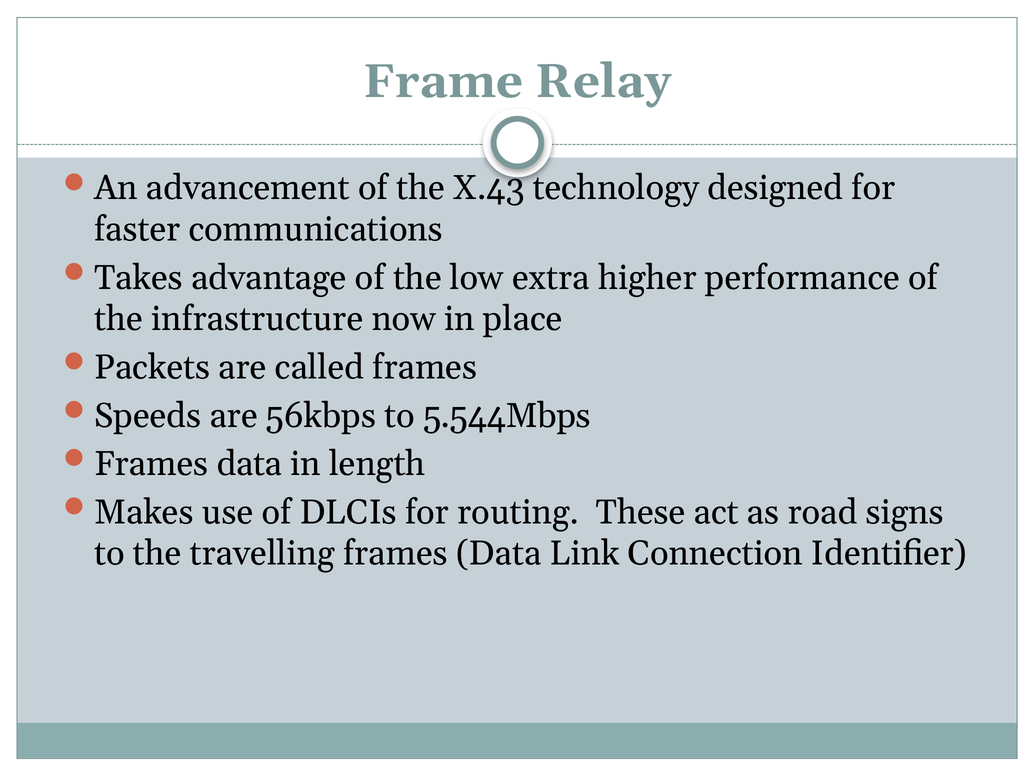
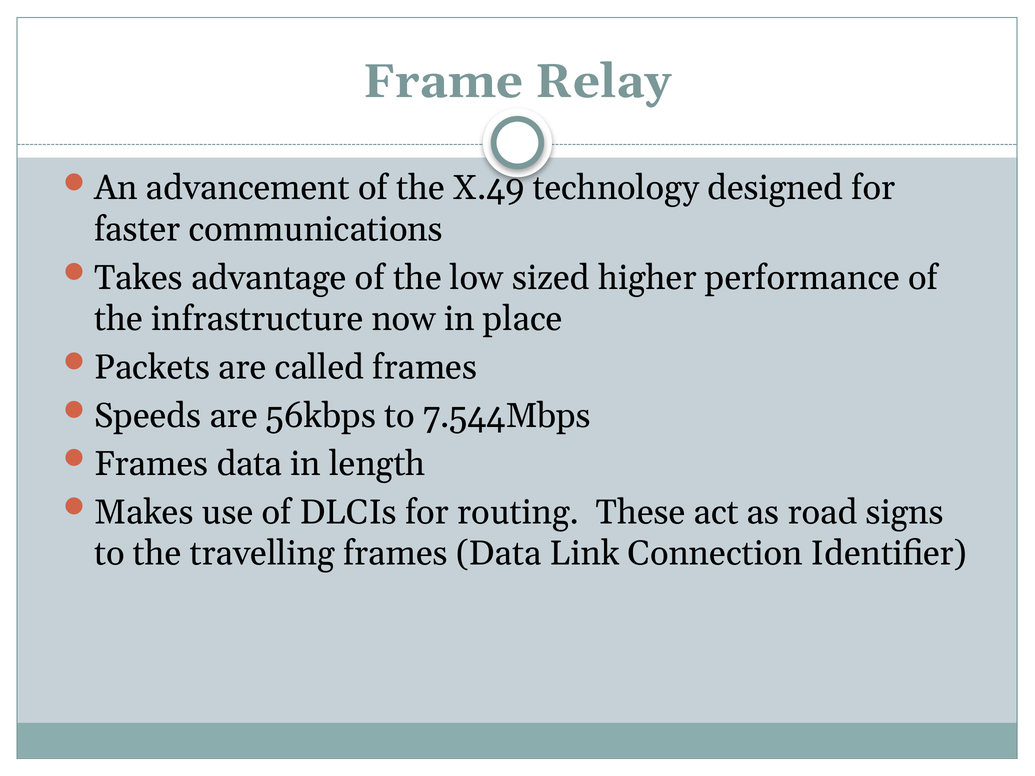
X.43: X.43 -> X.49
extra: extra -> sized
5.544Mbps: 5.544Mbps -> 7.544Mbps
